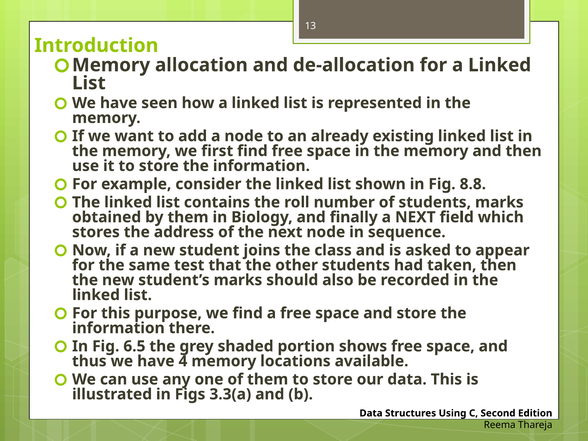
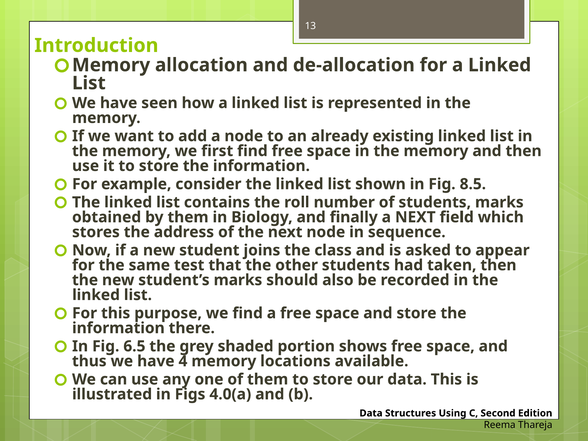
8.8: 8.8 -> 8.5
3.3(a: 3.3(a -> 4.0(a
